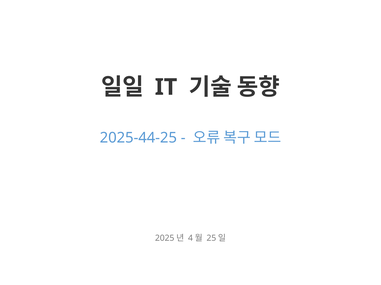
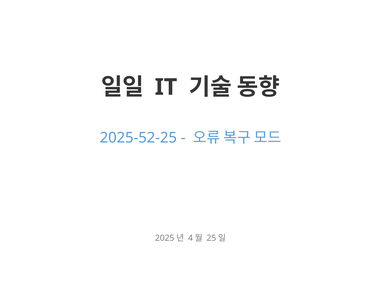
2025-44-25: 2025-44-25 -> 2025-52-25
